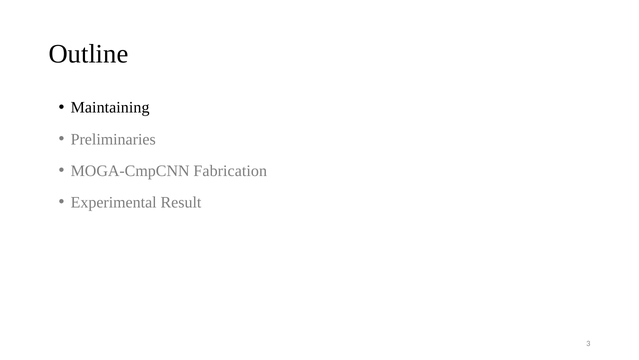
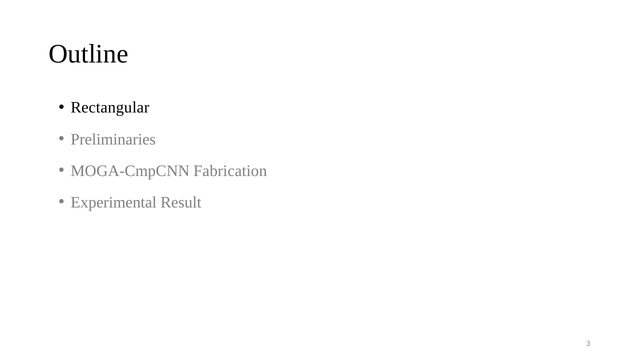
Maintaining: Maintaining -> Rectangular
